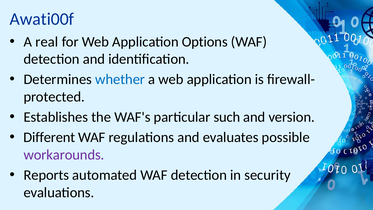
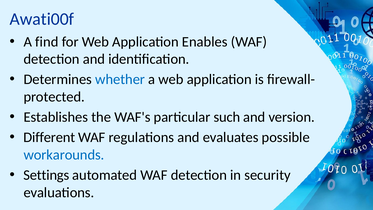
real: real -> find
Options: Options -> Enables
workarounds colour: purple -> blue
Reports: Reports -> Settings
